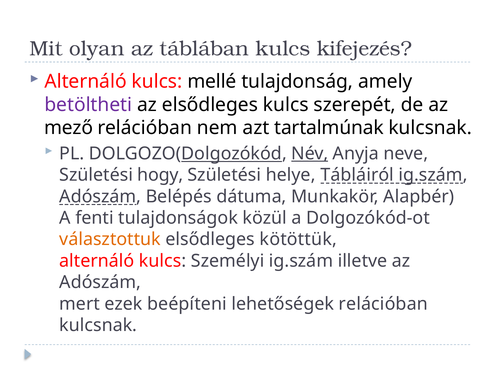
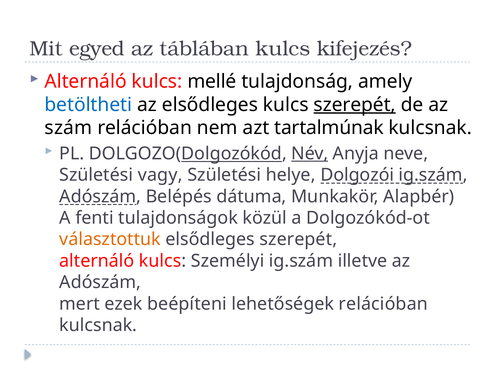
olyan: olyan -> egyed
betöltheti colour: purple -> blue
szerepét at (355, 104) underline: none -> present
mező: mező -> szám
hogy: hogy -> vagy
Tábláiról: Tábláiról -> Dolgozói
elsődleges kötöttük: kötöttük -> szerepét
